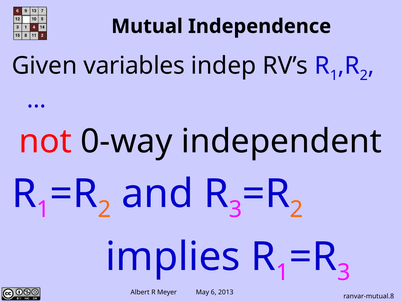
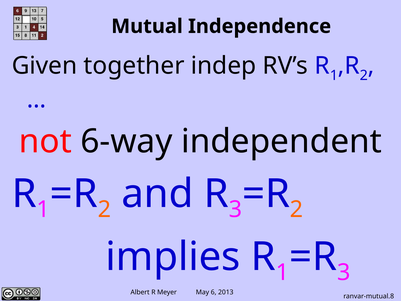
variables: variables -> together
0-way: 0-way -> 6-way
